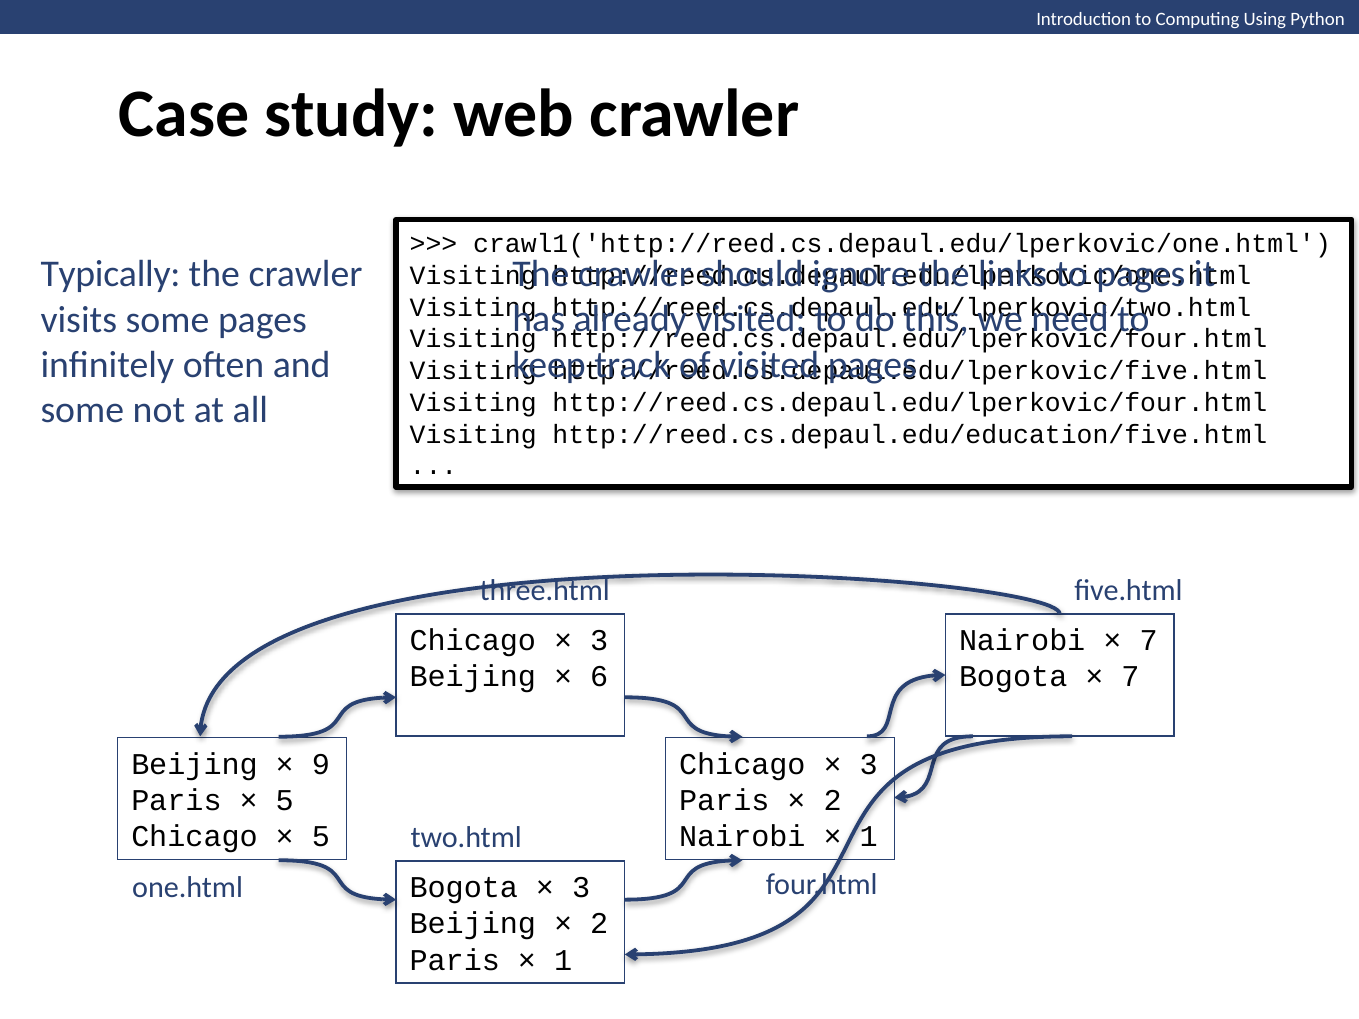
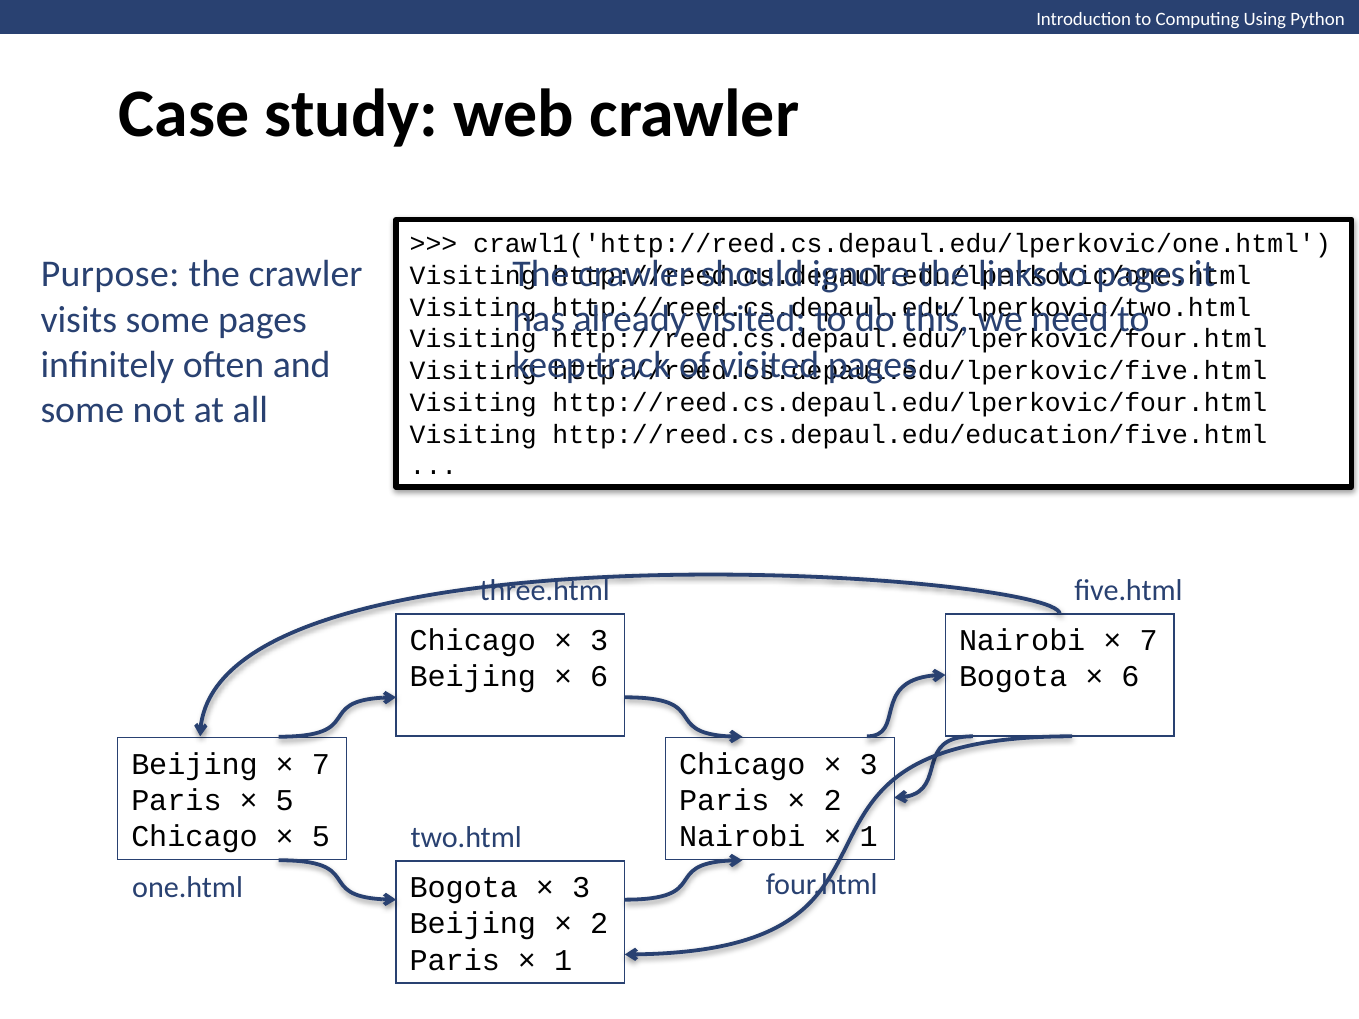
Typically: Typically -> Purpose
7 at (1131, 677): 7 -> 6
9 at (321, 765): 9 -> 7
